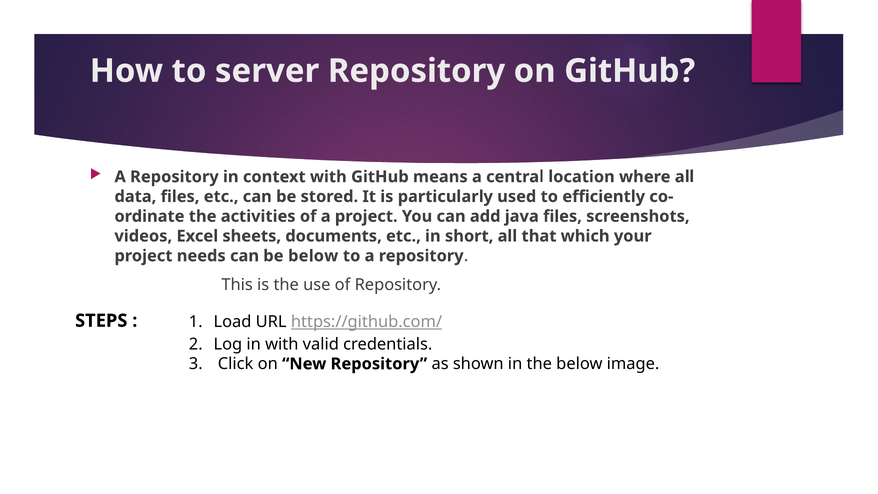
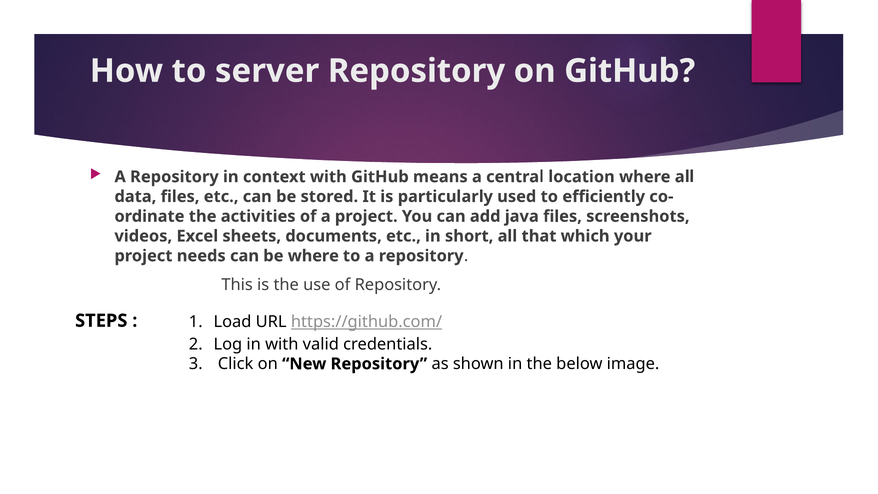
be below: below -> where
